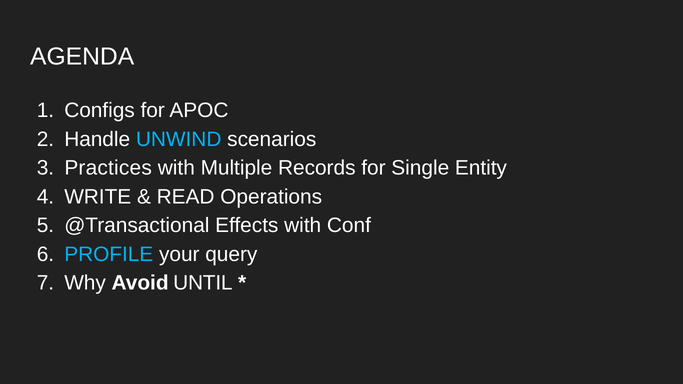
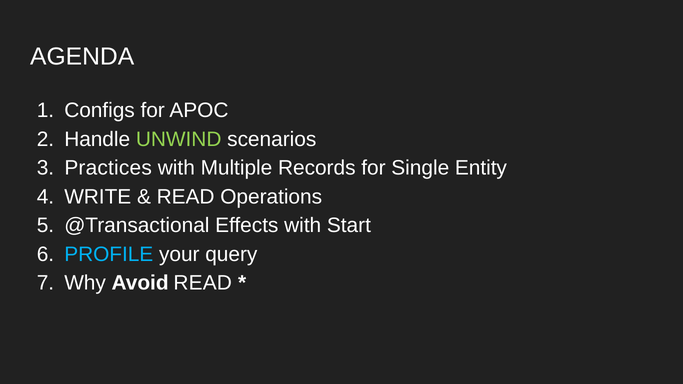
UNWIND colour: light blue -> light green
Conf: Conf -> Start
Avoid UNTIL: UNTIL -> READ
